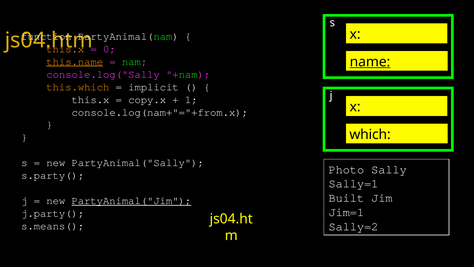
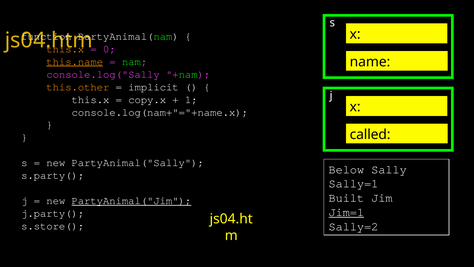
name underline: present -> none
this.which: this.which -> this.other
console.log(nam+"="+from.x: console.log(nam+"="+from.x -> console.log(nam+"="+name.x
which: which -> called
Photo: Photo -> Below
Jim=1 underline: none -> present
s.means(: s.means( -> s.store(
